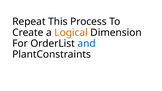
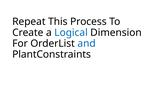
Logical colour: orange -> blue
